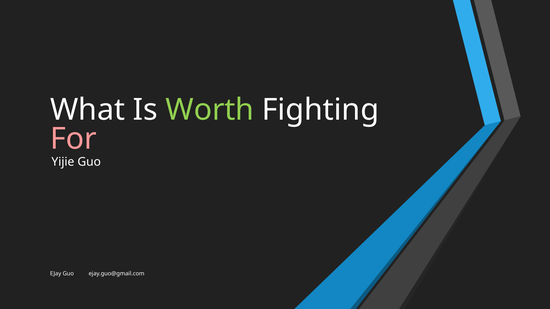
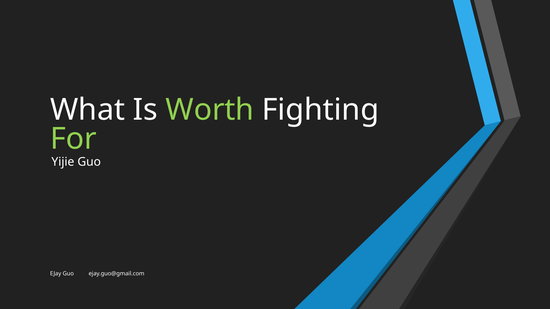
For colour: pink -> light green
